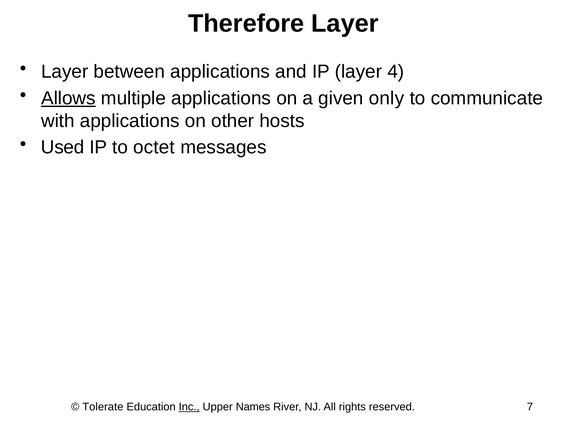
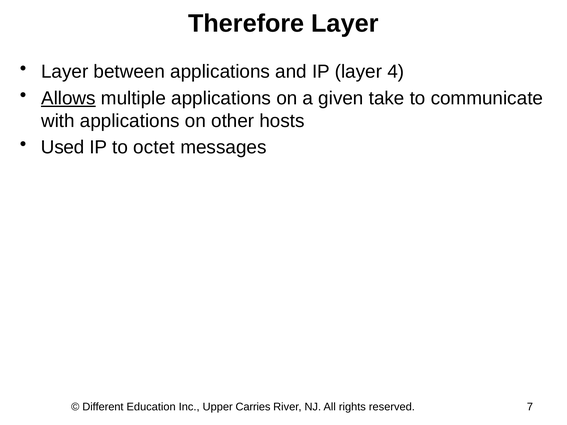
only: only -> take
Tolerate: Tolerate -> Different
Inc underline: present -> none
Names: Names -> Carries
